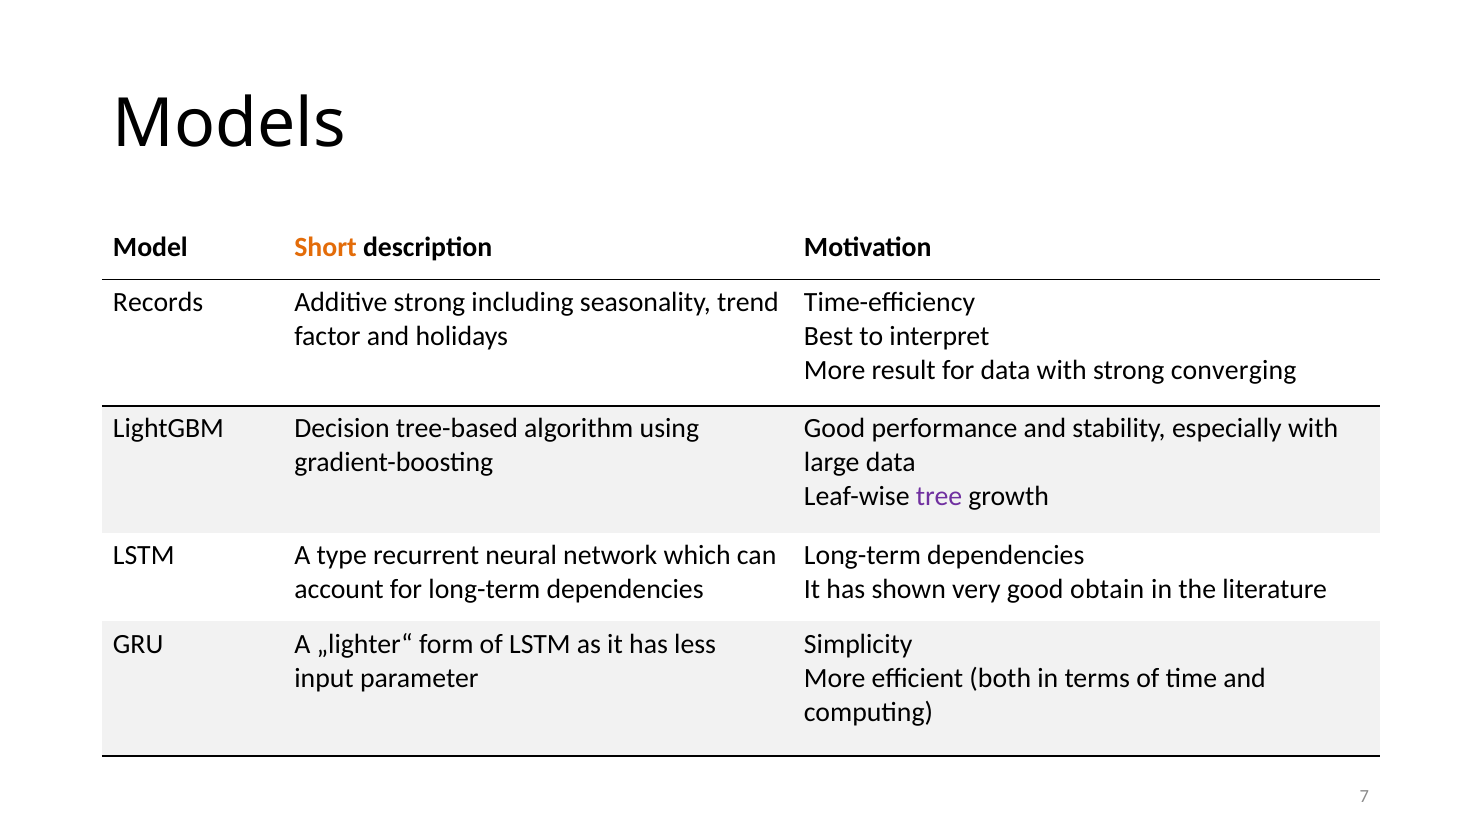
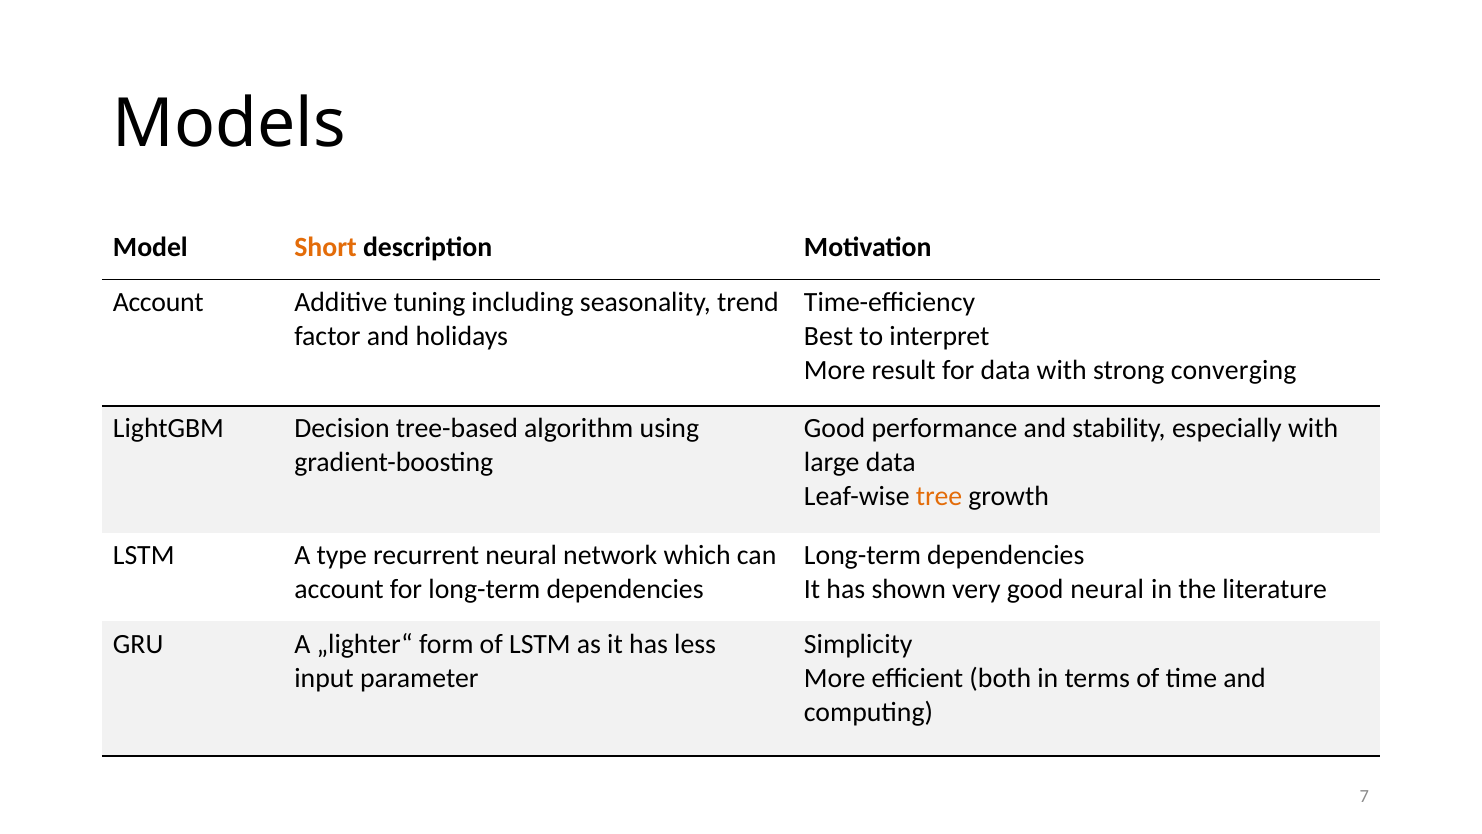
Records at (158, 302): Records -> Account
Additive strong: strong -> tuning
tree colour: purple -> orange
good obtain: obtain -> neural
